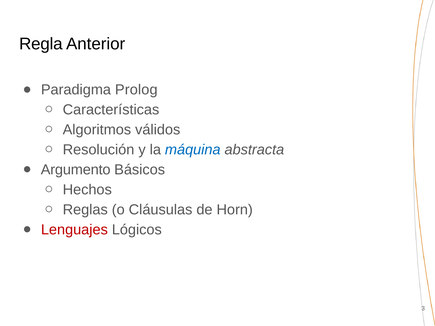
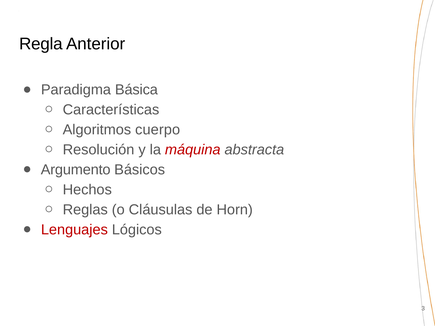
Prolog: Prolog -> Básica
válidos: válidos -> cuerpo
máquina colour: blue -> red
